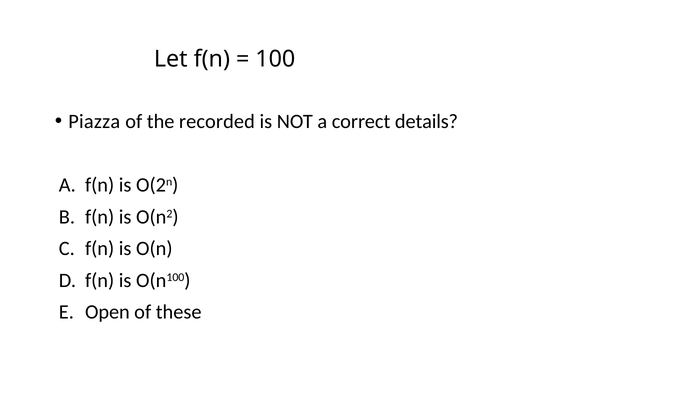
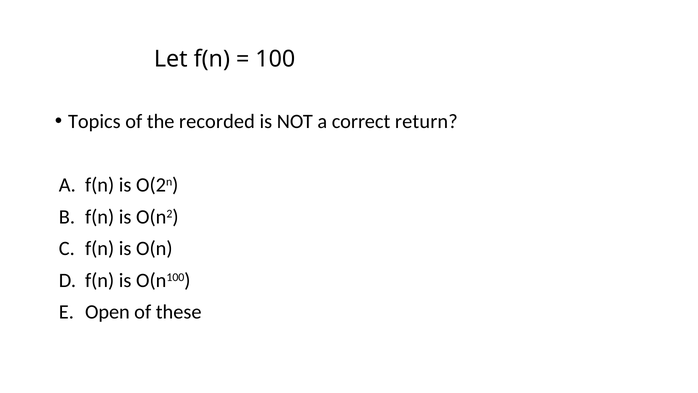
Piazza: Piazza -> Topics
details: details -> return
